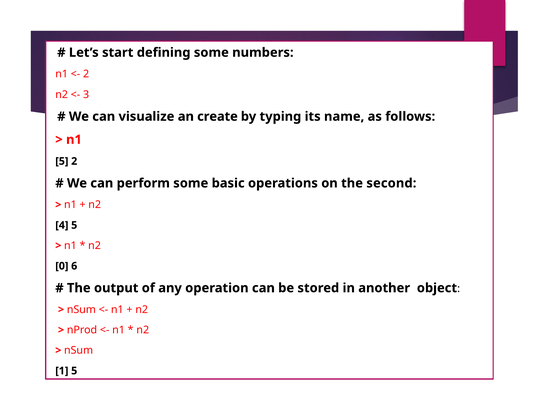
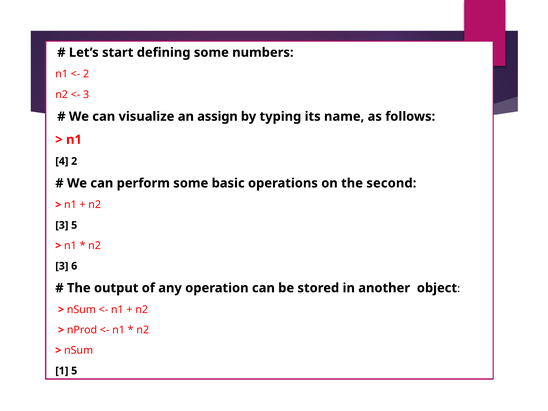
create: create -> assign
5 at (62, 161): 5 -> 4
4 at (62, 225): 4 -> 3
0 at (62, 266): 0 -> 3
